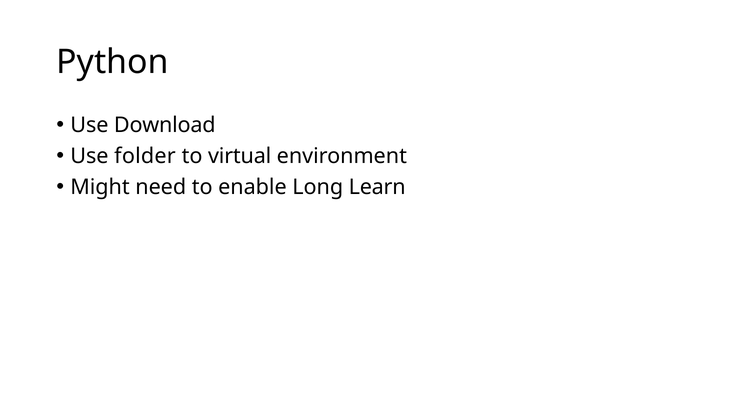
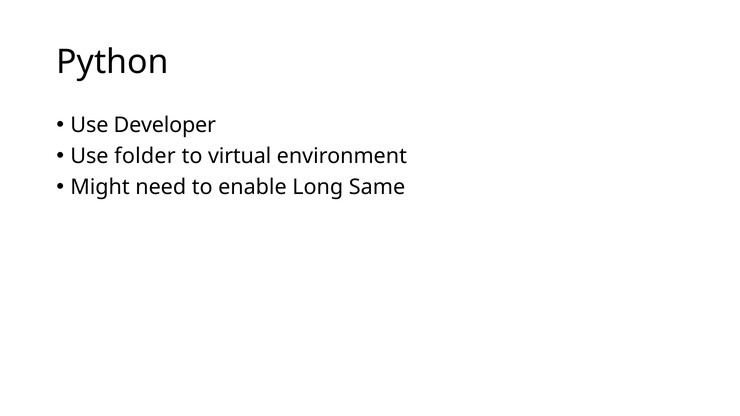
Download: Download -> Developer
Learn: Learn -> Same
